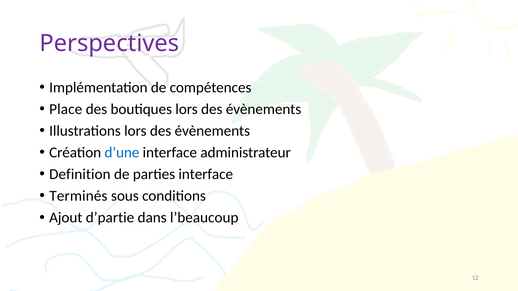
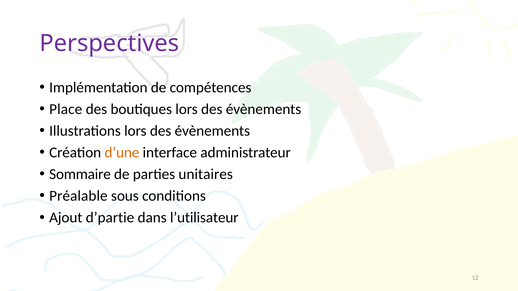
d’une colour: blue -> orange
Definition: Definition -> Sommaire
parties interface: interface -> unitaires
Terminés: Terminés -> Préalable
l’beaucoup: l’beaucoup -> l’utilisateur
